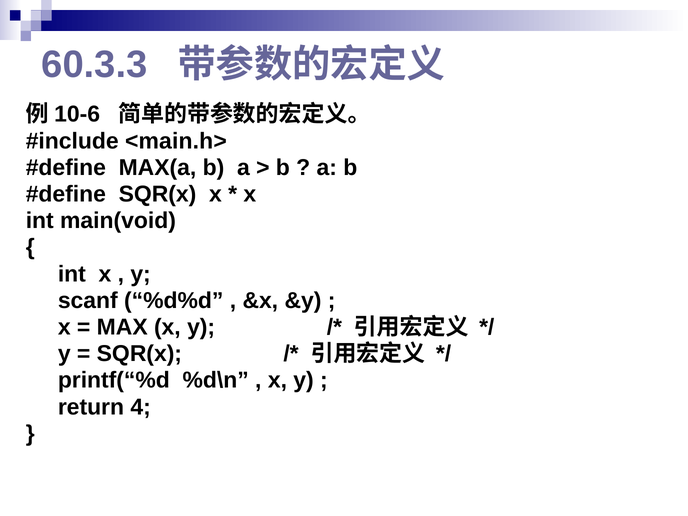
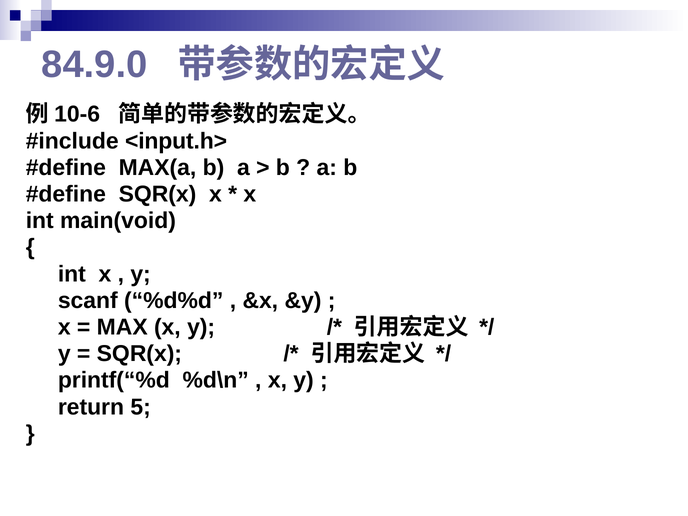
60.3.3: 60.3.3 -> 84.9.0
<main.h>: <main.h> -> <input.h>
4: 4 -> 5
